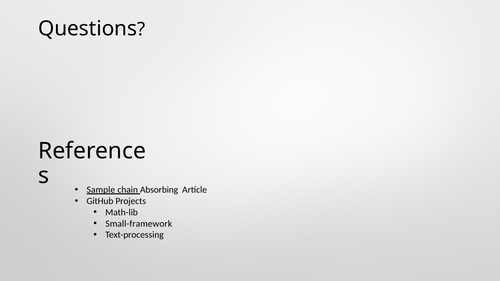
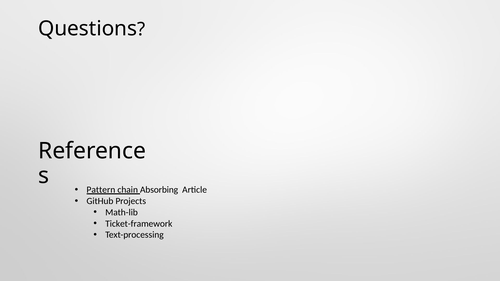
Sample: Sample -> Pattern
Small-framework: Small-framework -> Ticket-framework
